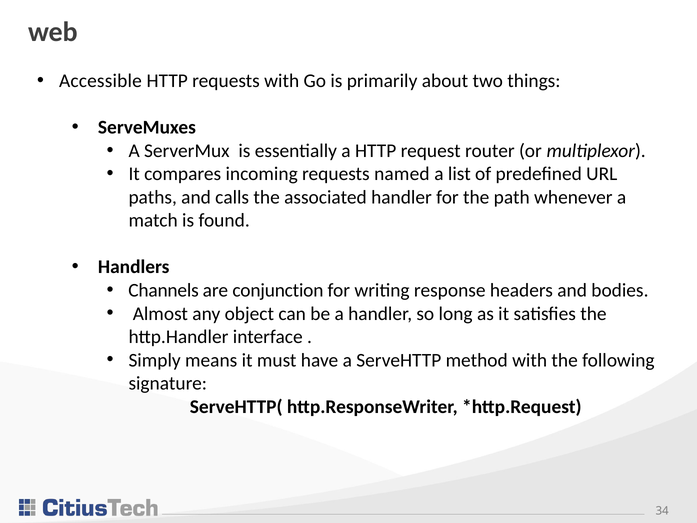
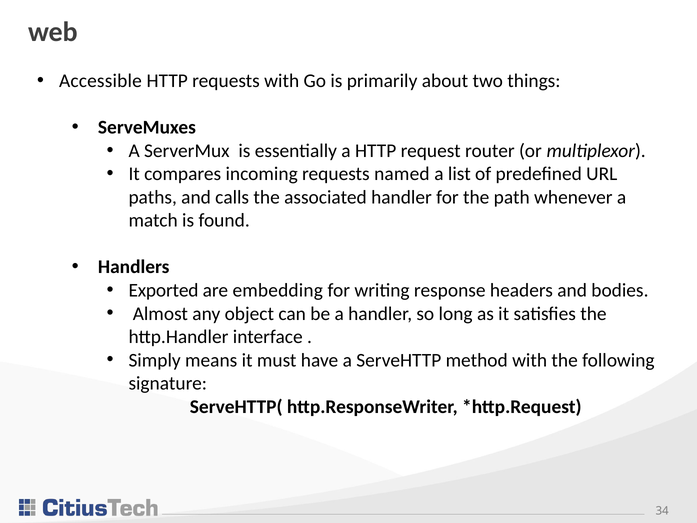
Channels: Channels -> Exported
conjunction: conjunction -> embedding
